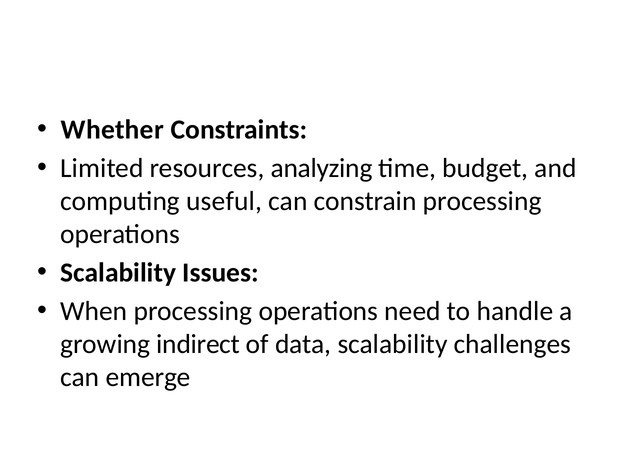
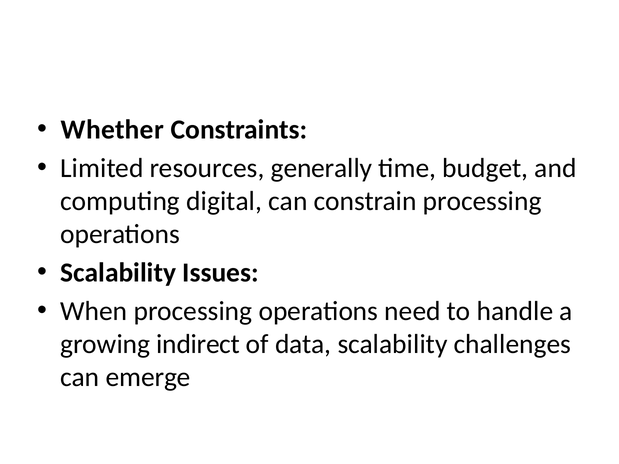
analyzing: analyzing -> generally
useful: useful -> digital
